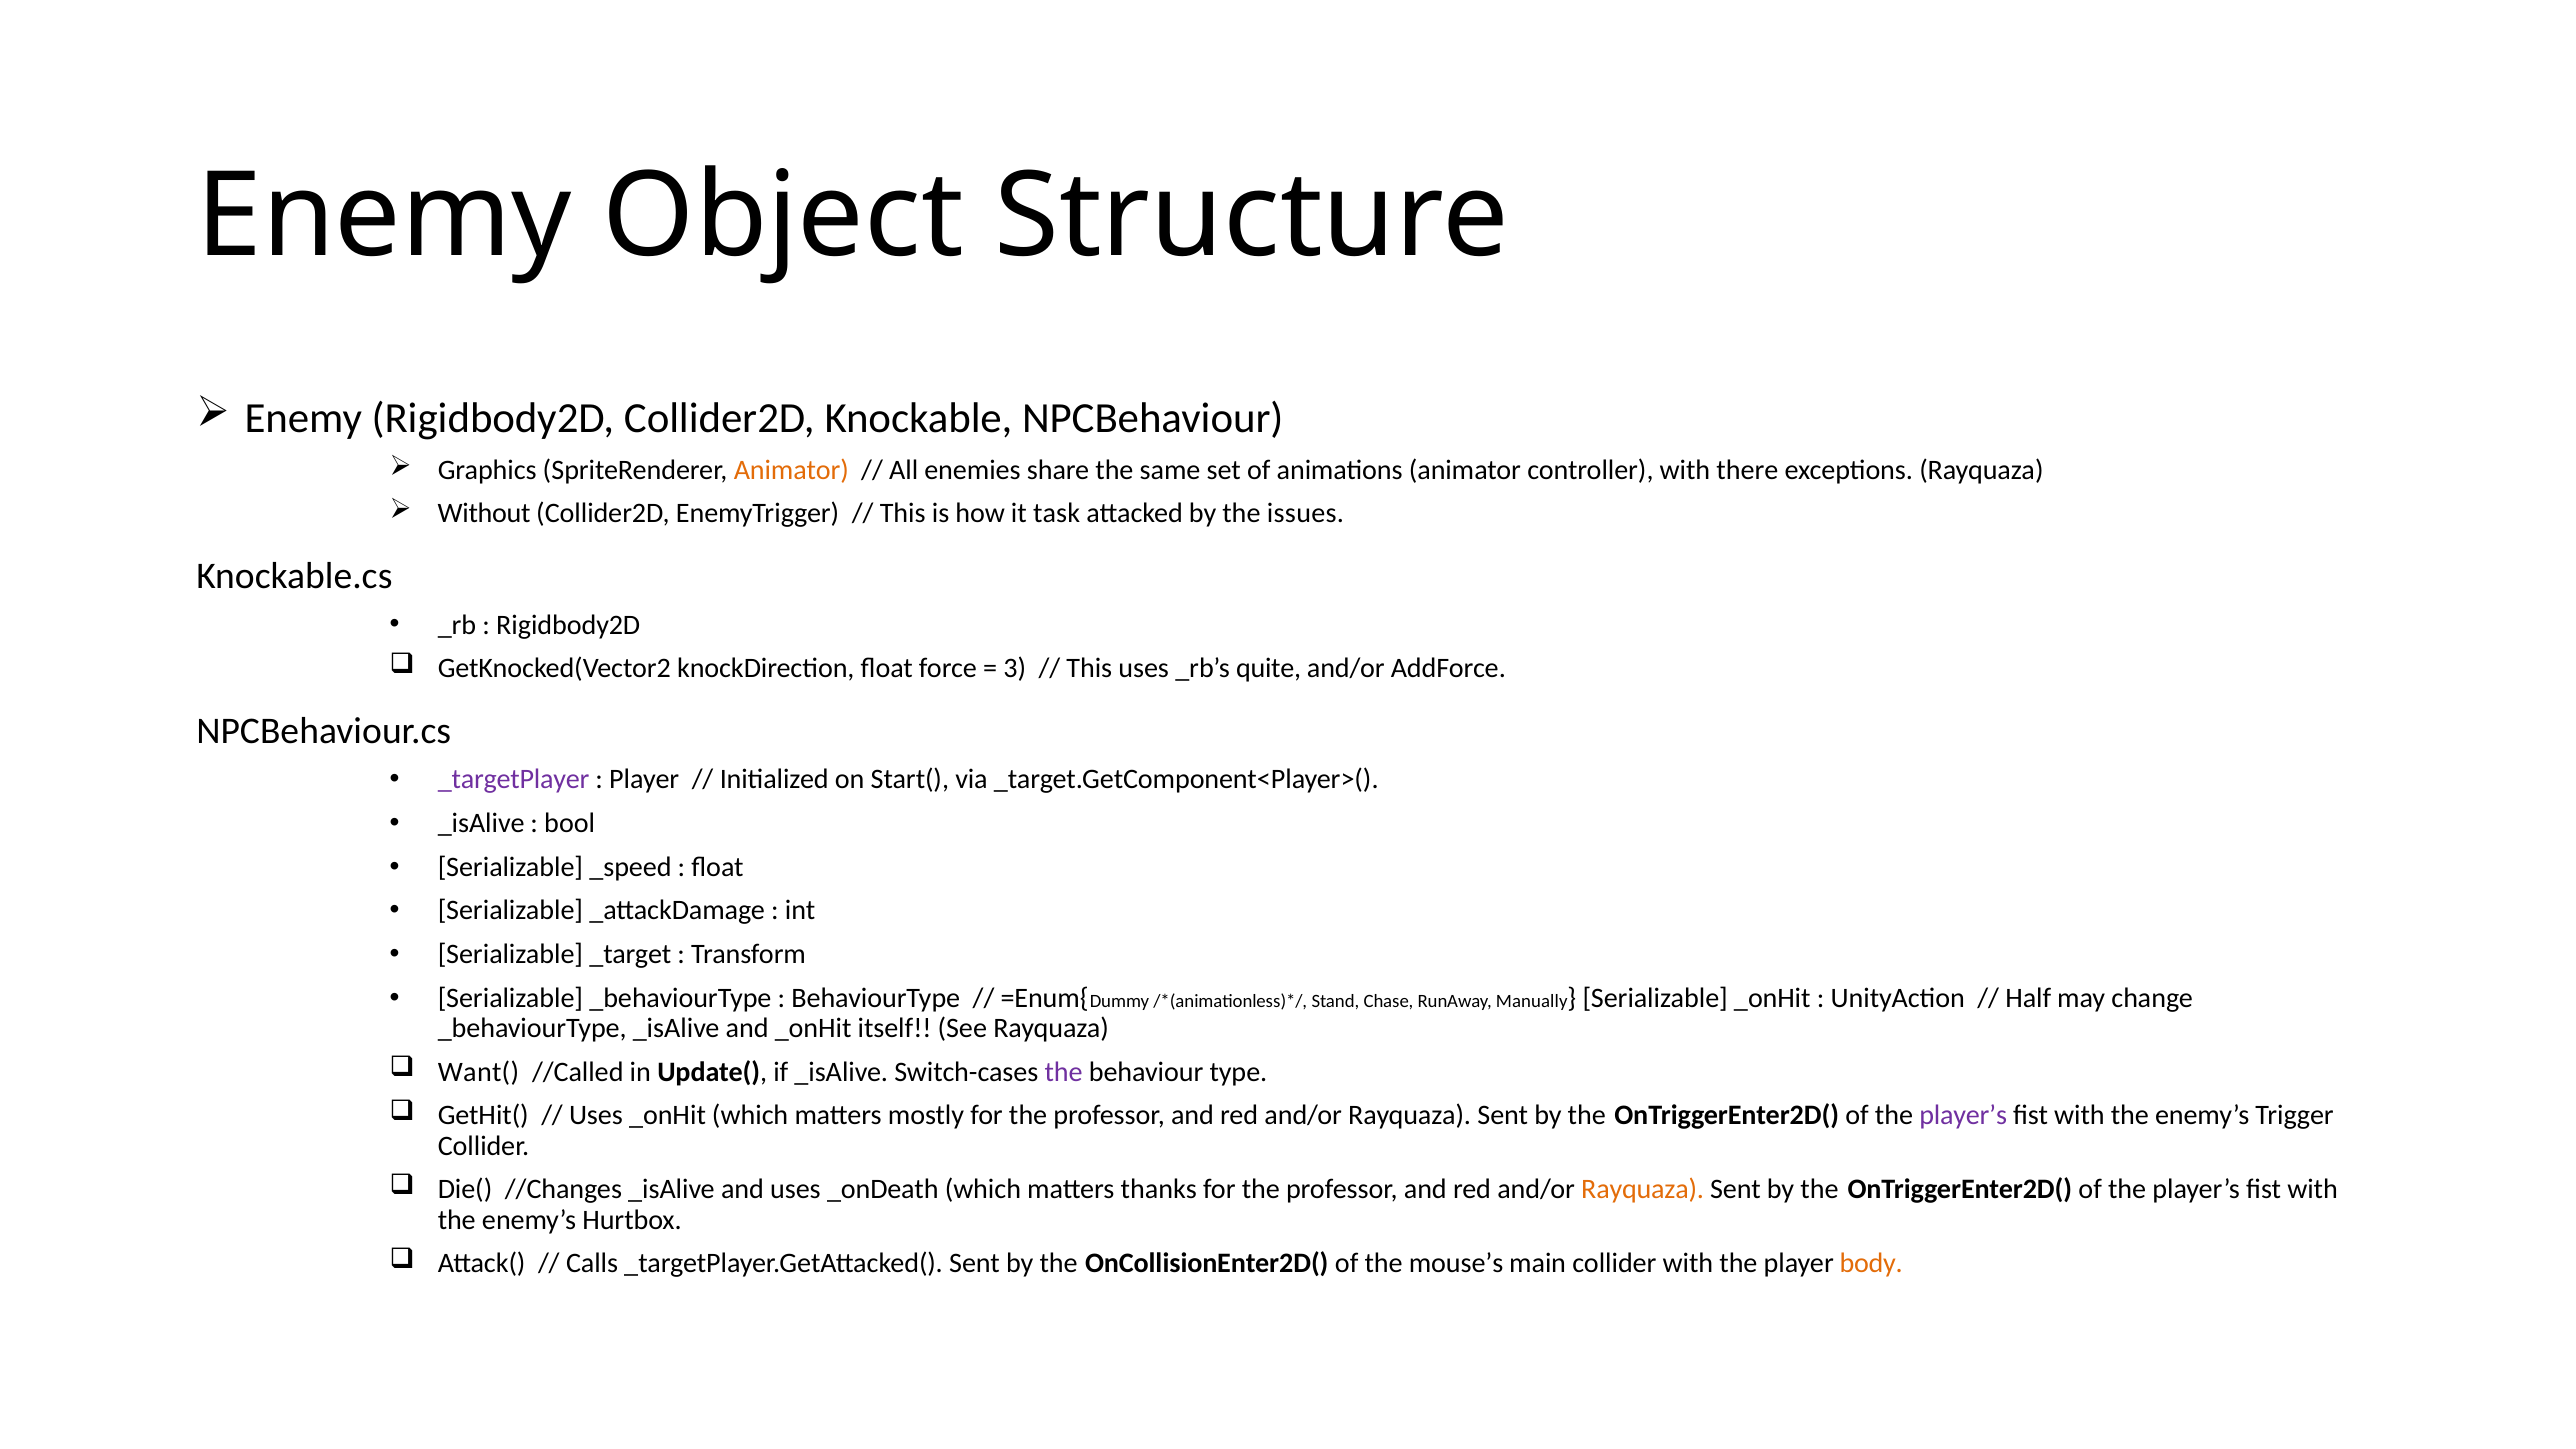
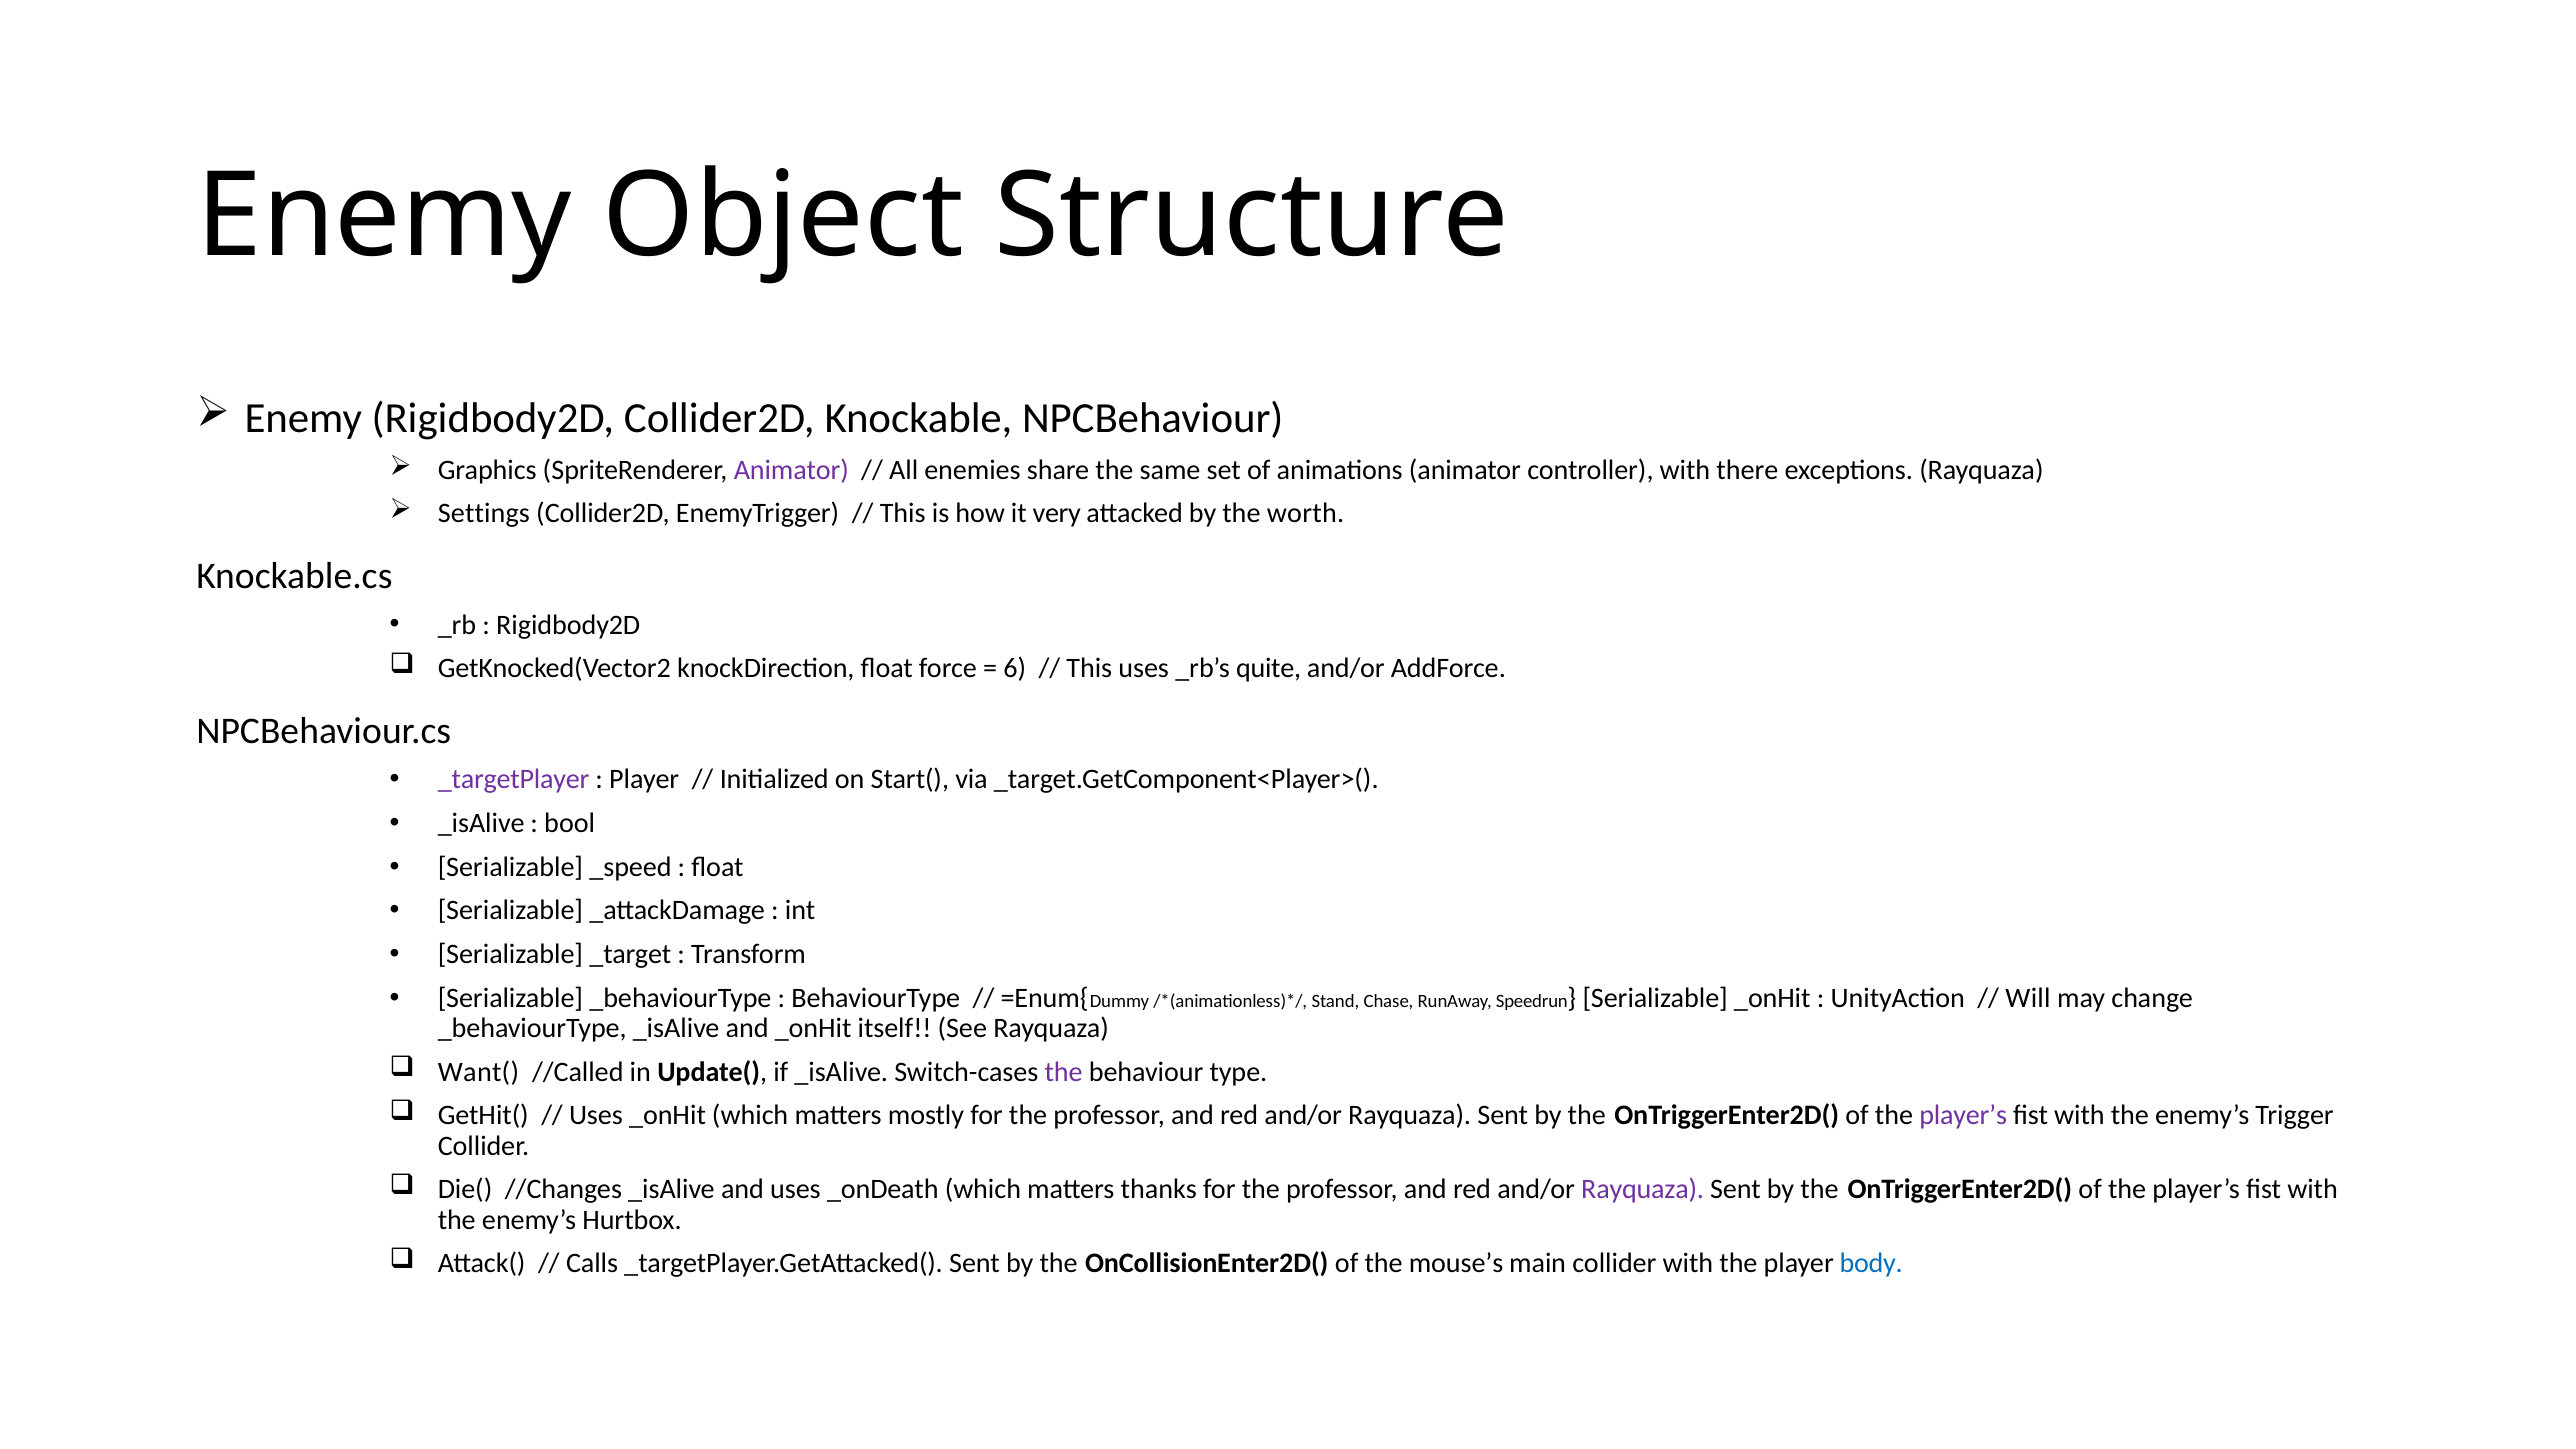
Animator at (791, 470) colour: orange -> purple
Without: Without -> Settings
task: task -> very
issues: issues -> worth
3: 3 -> 6
Manually: Manually -> Speedrun
Half: Half -> Will
Rayquaza at (1643, 1189) colour: orange -> purple
body colour: orange -> blue
